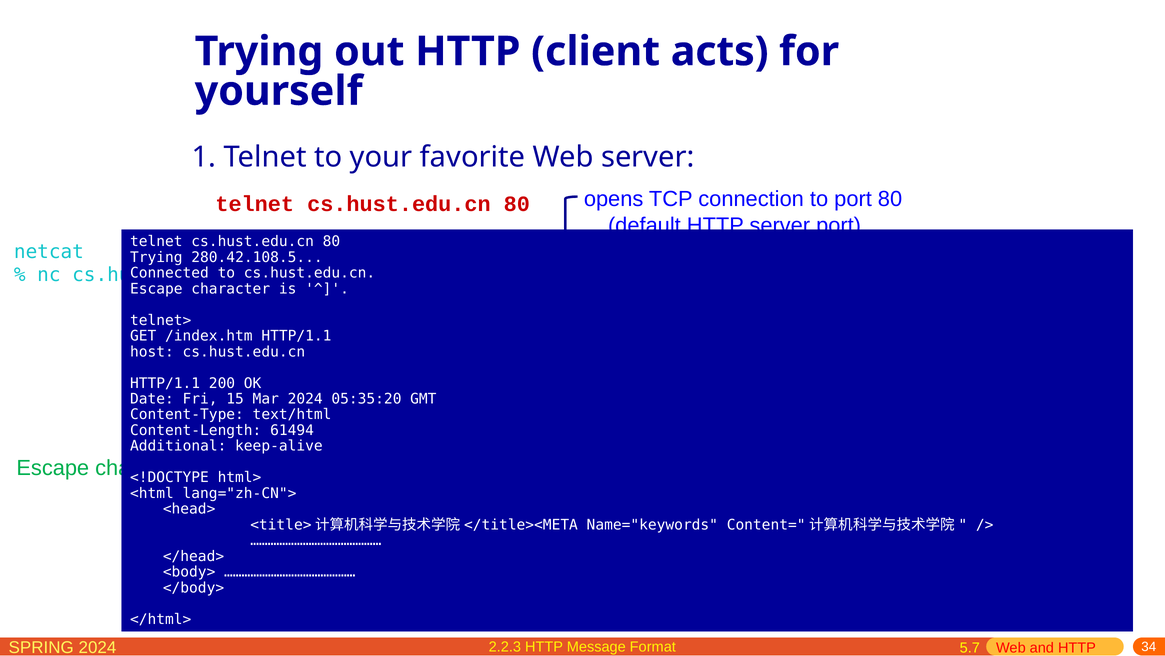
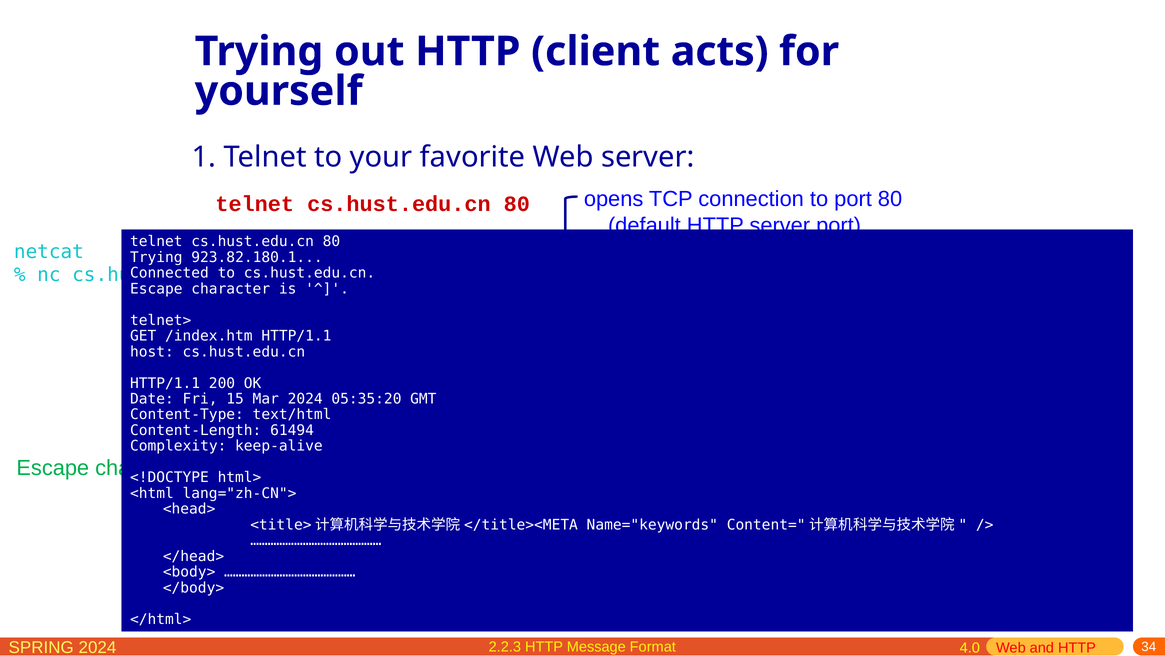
280.42.108.5: 280.42.108.5 -> 923.82.180.1
Additional: Additional -> Complexity
5.7: 5.7 -> 4.0
